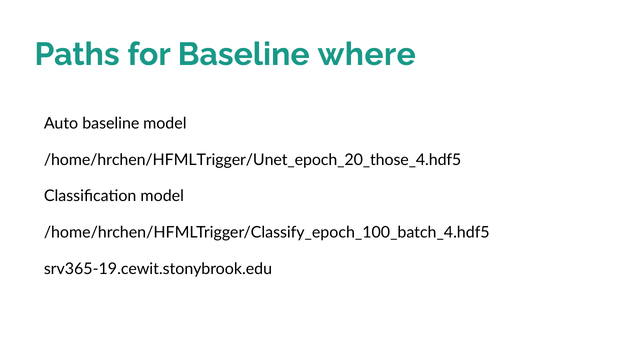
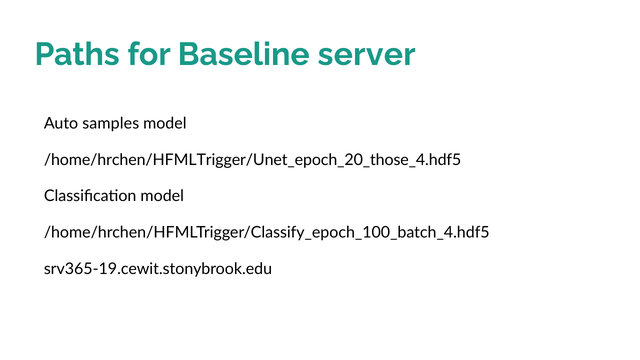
where: where -> server
Auto baseline: baseline -> samples
